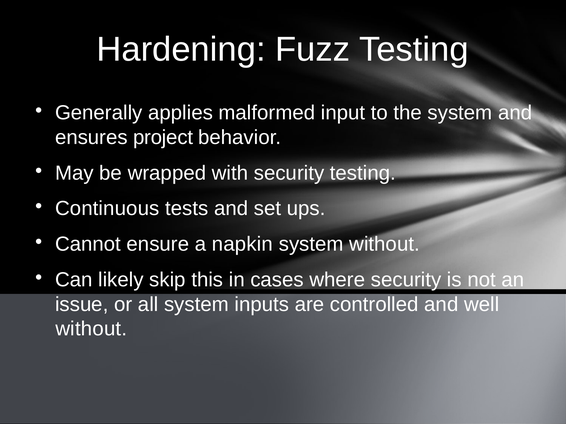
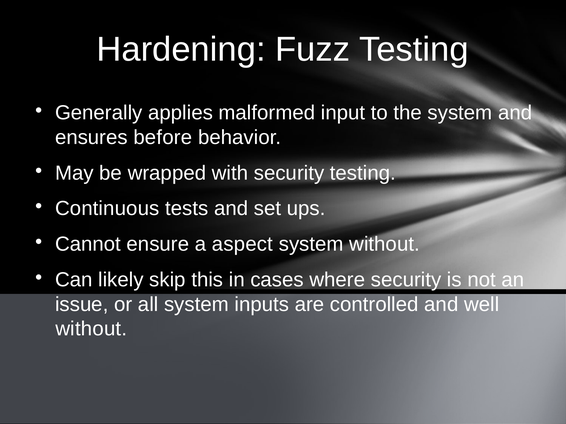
project: project -> before
napkin: napkin -> aspect
